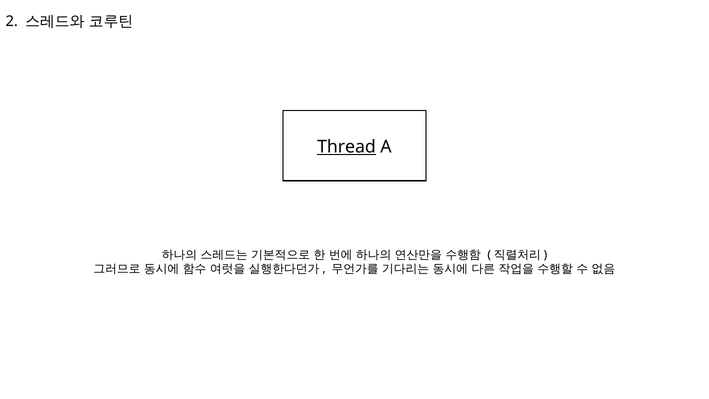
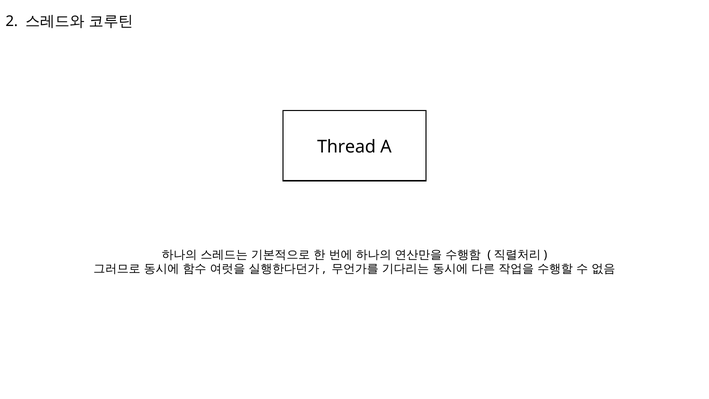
Thread underline: present -> none
